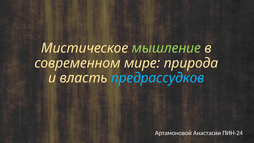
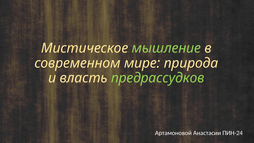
предрассудков colour: light blue -> light green
